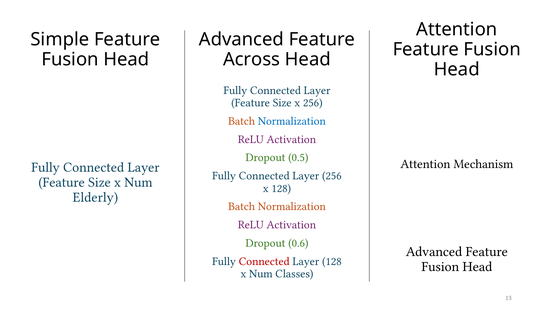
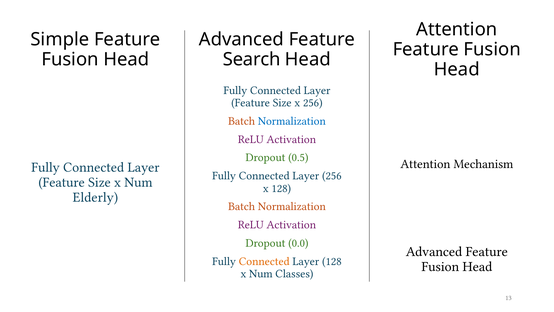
Across at (252, 59): Across -> Search
0.6: 0.6 -> 0.0
Connected at (264, 261) colour: red -> orange
